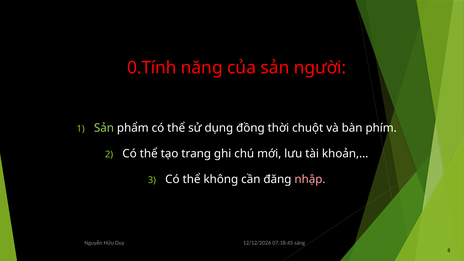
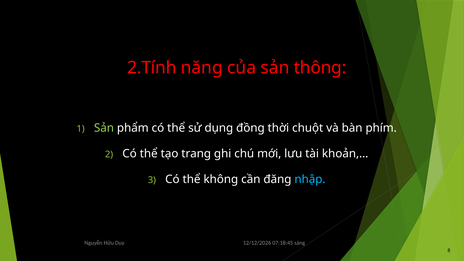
0.Tính: 0.Tính -> 2.Tính
người: người -> thông
nhập colour: pink -> light blue
